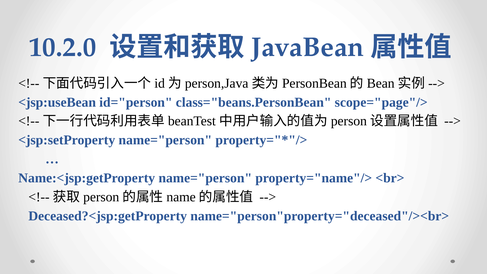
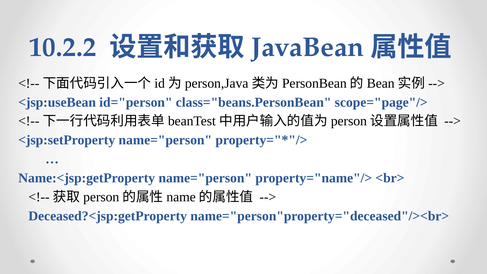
10.2.0: 10.2.0 -> 10.2.2
